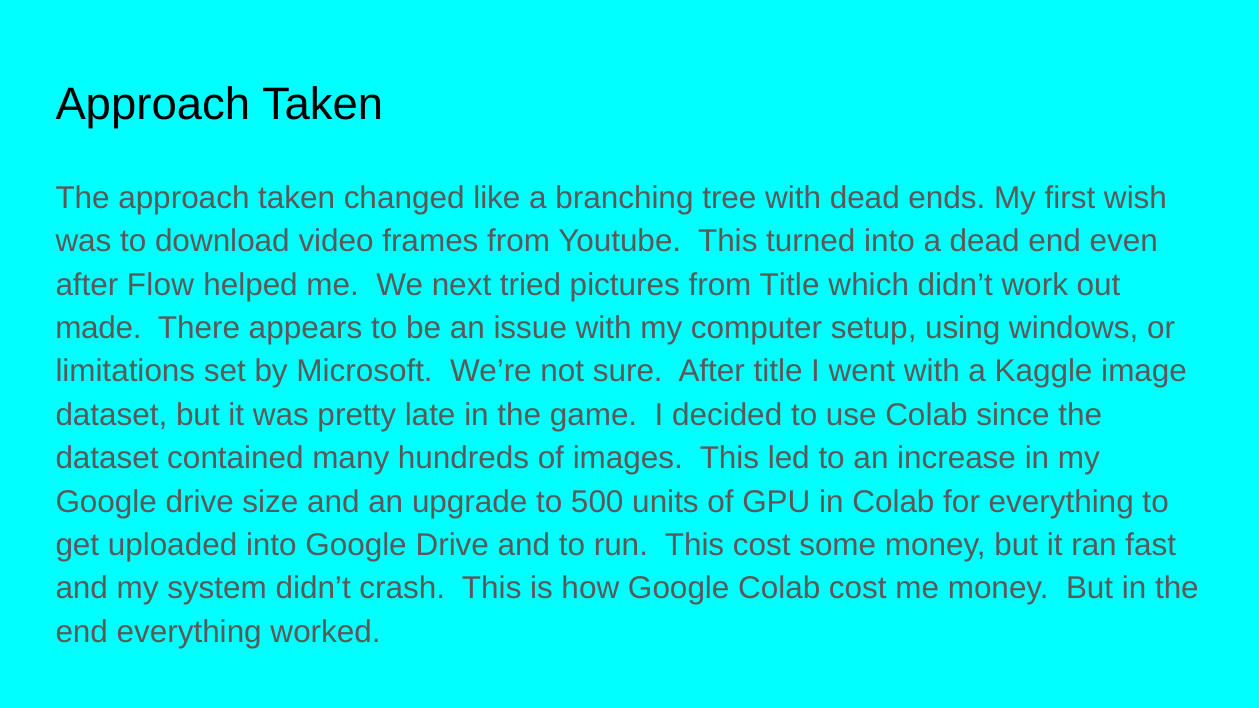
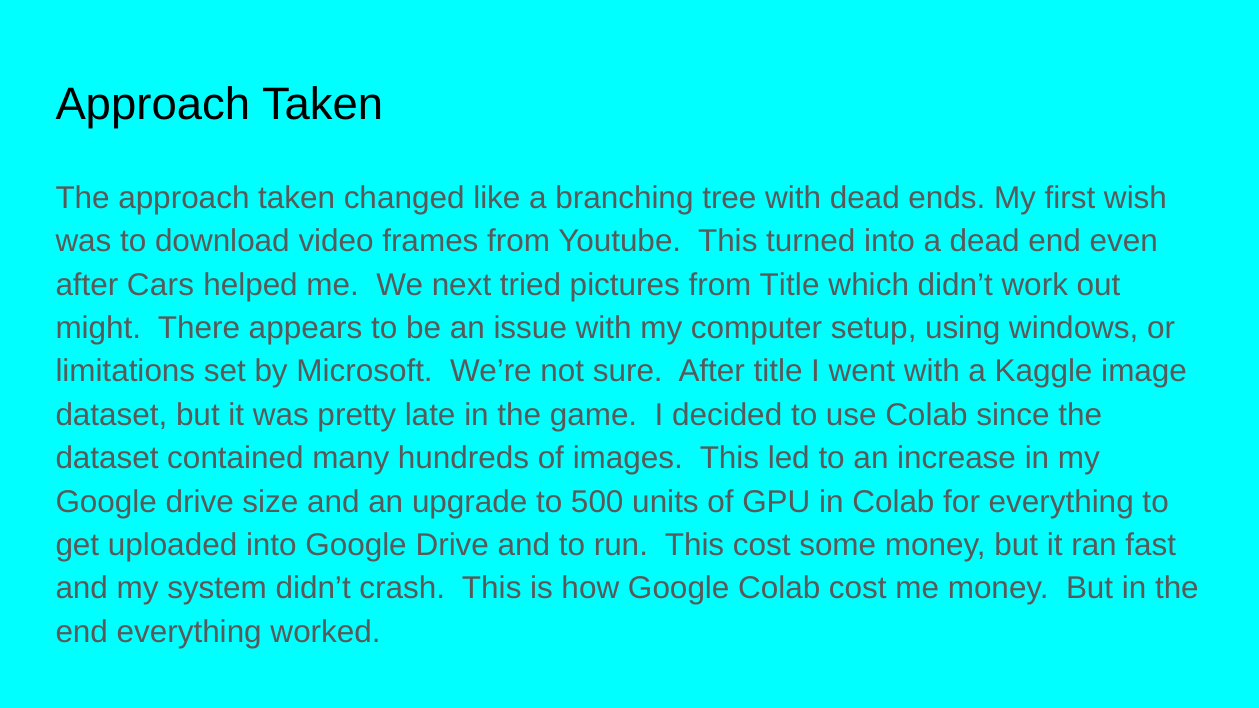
Flow: Flow -> Cars
made: made -> might
